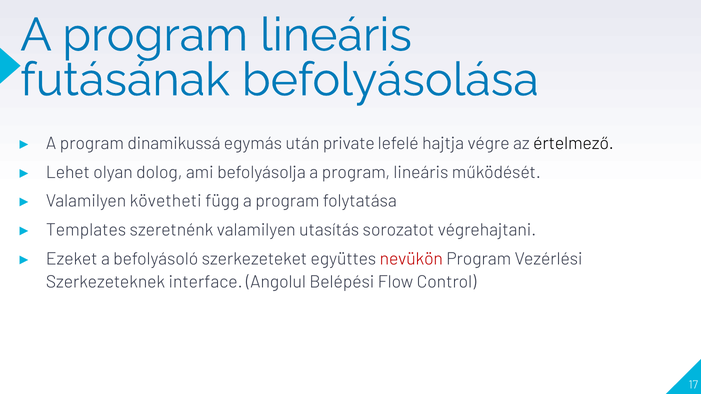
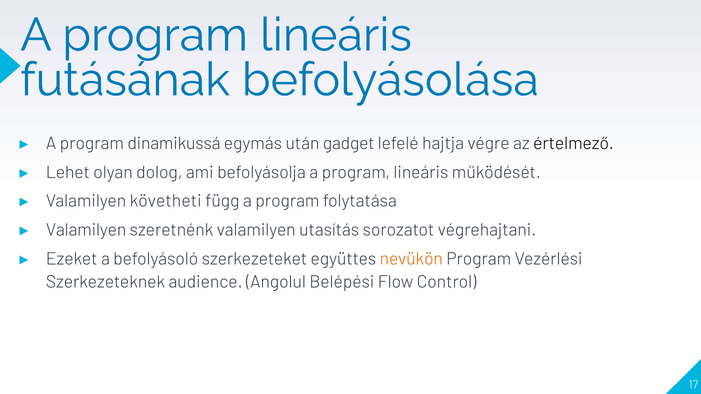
private: private -> gadget
Templates at (86, 230): Templates -> Valamilyen
nevükön colour: red -> orange
interface: interface -> audience
